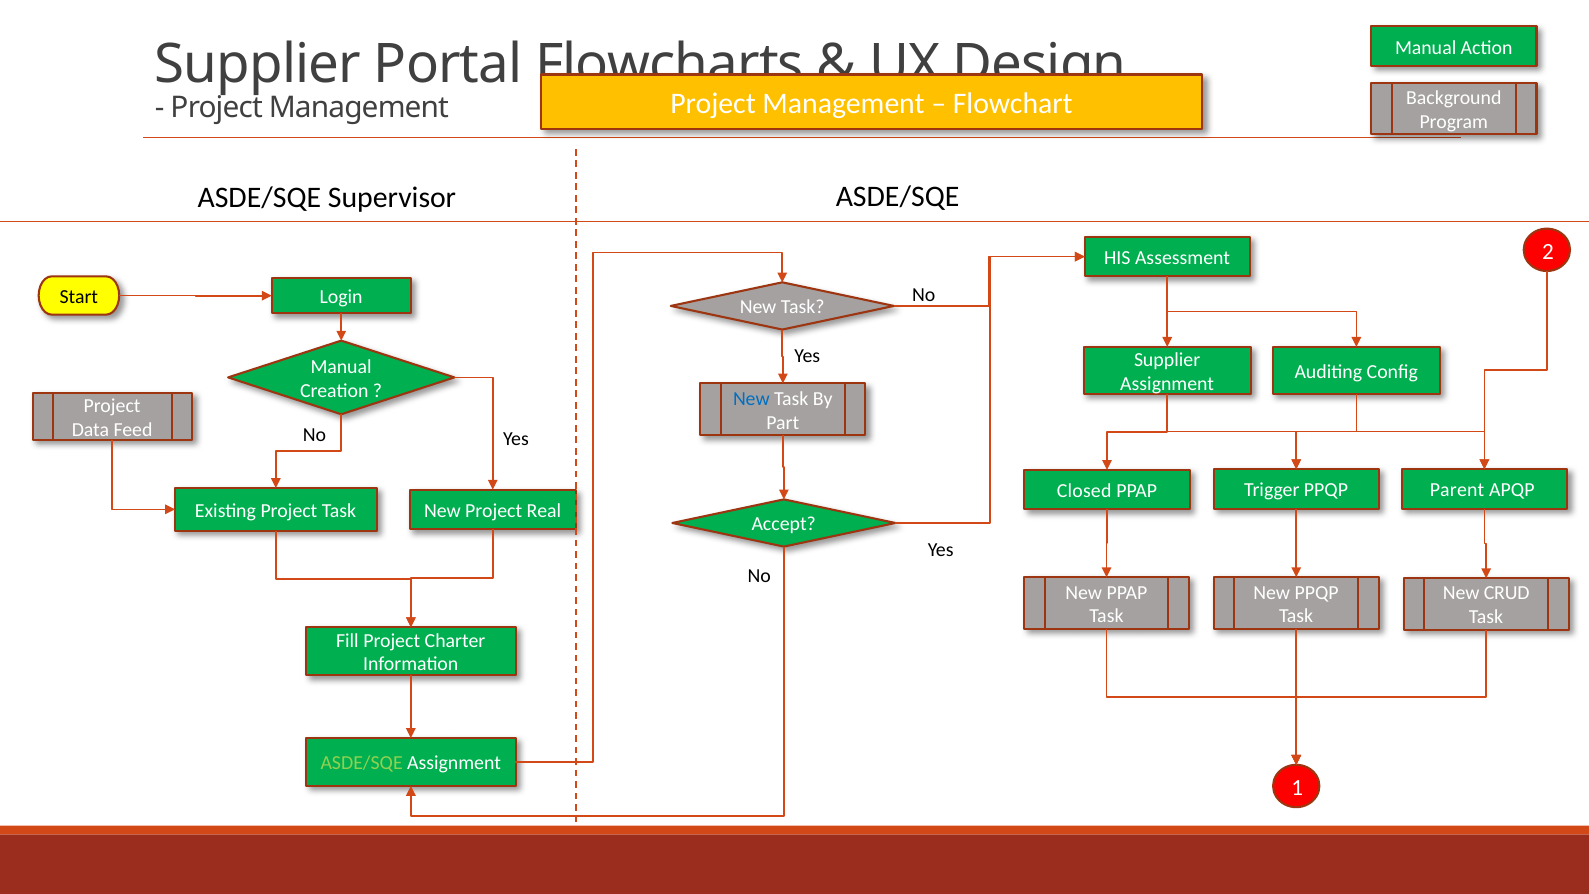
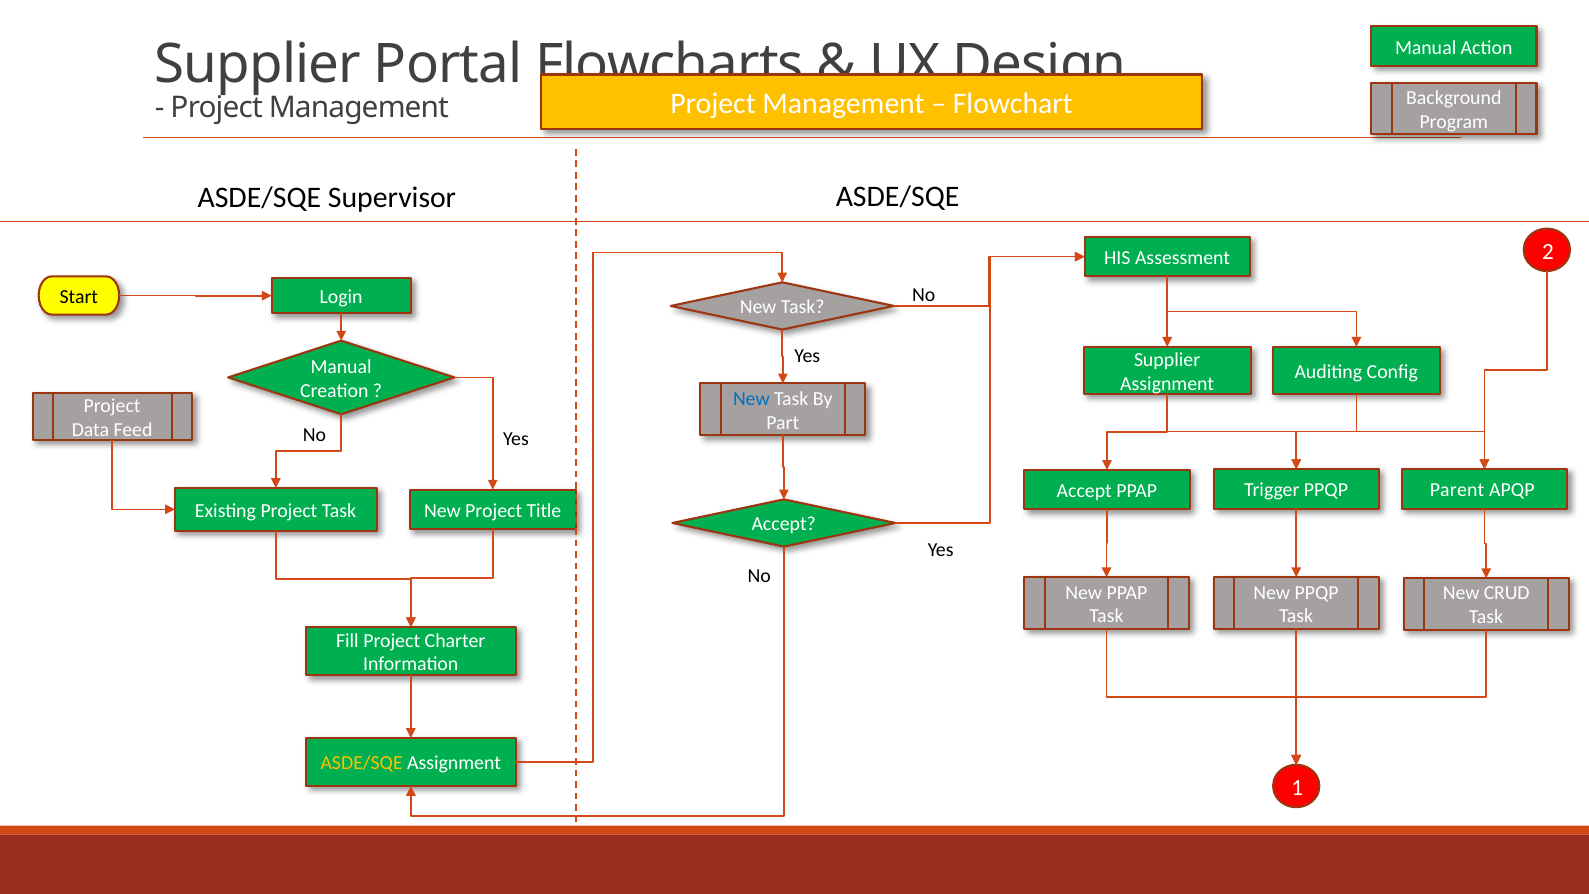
Closed at (1084, 491): Closed -> Accept
Real: Real -> Title
ASDE/SQE at (362, 763) colour: light green -> yellow
